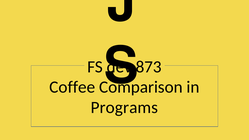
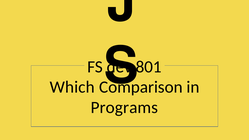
873: 873 -> 801
Coffee: Coffee -> Which
